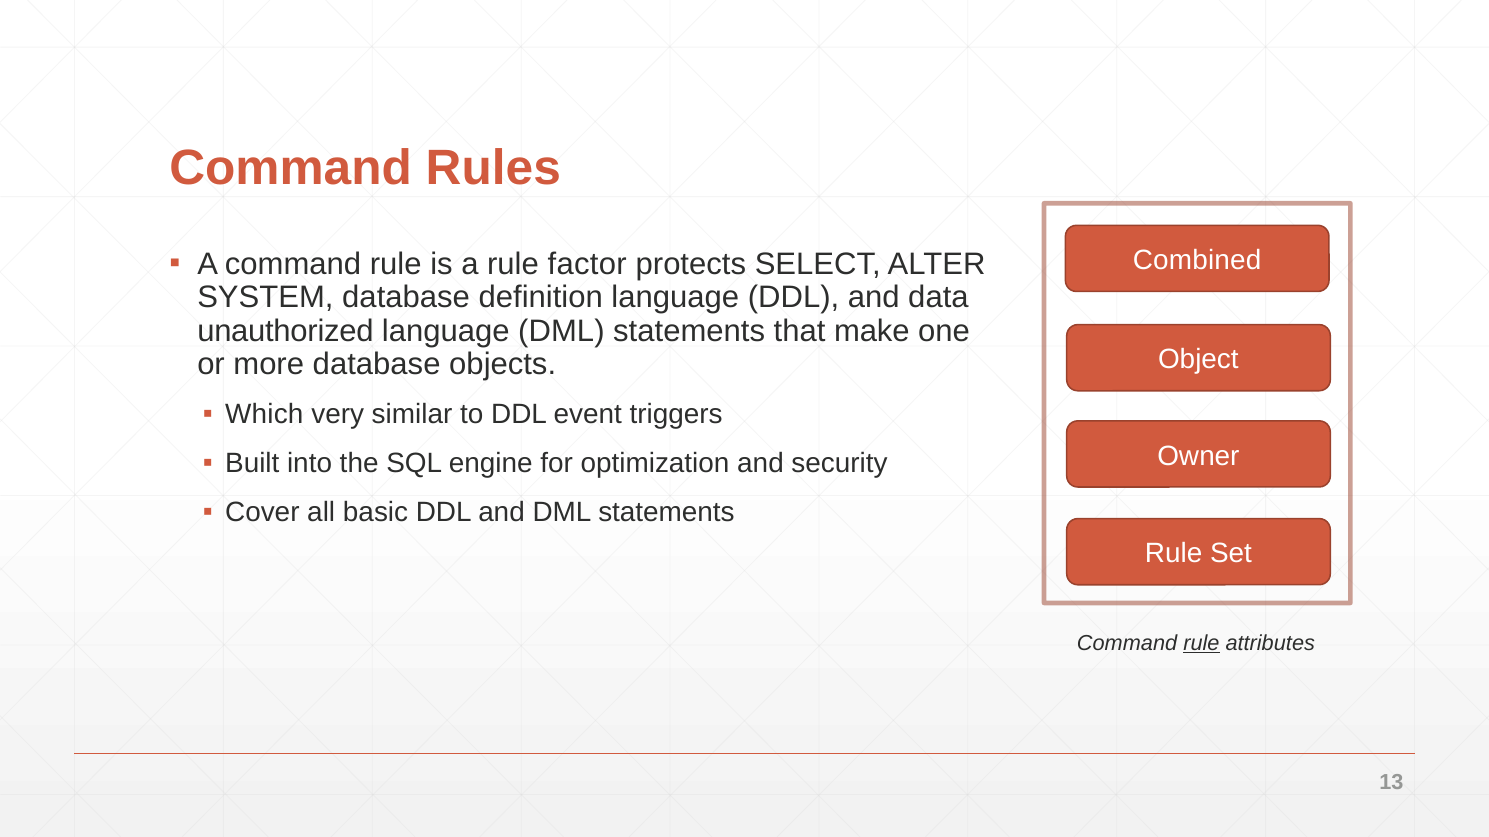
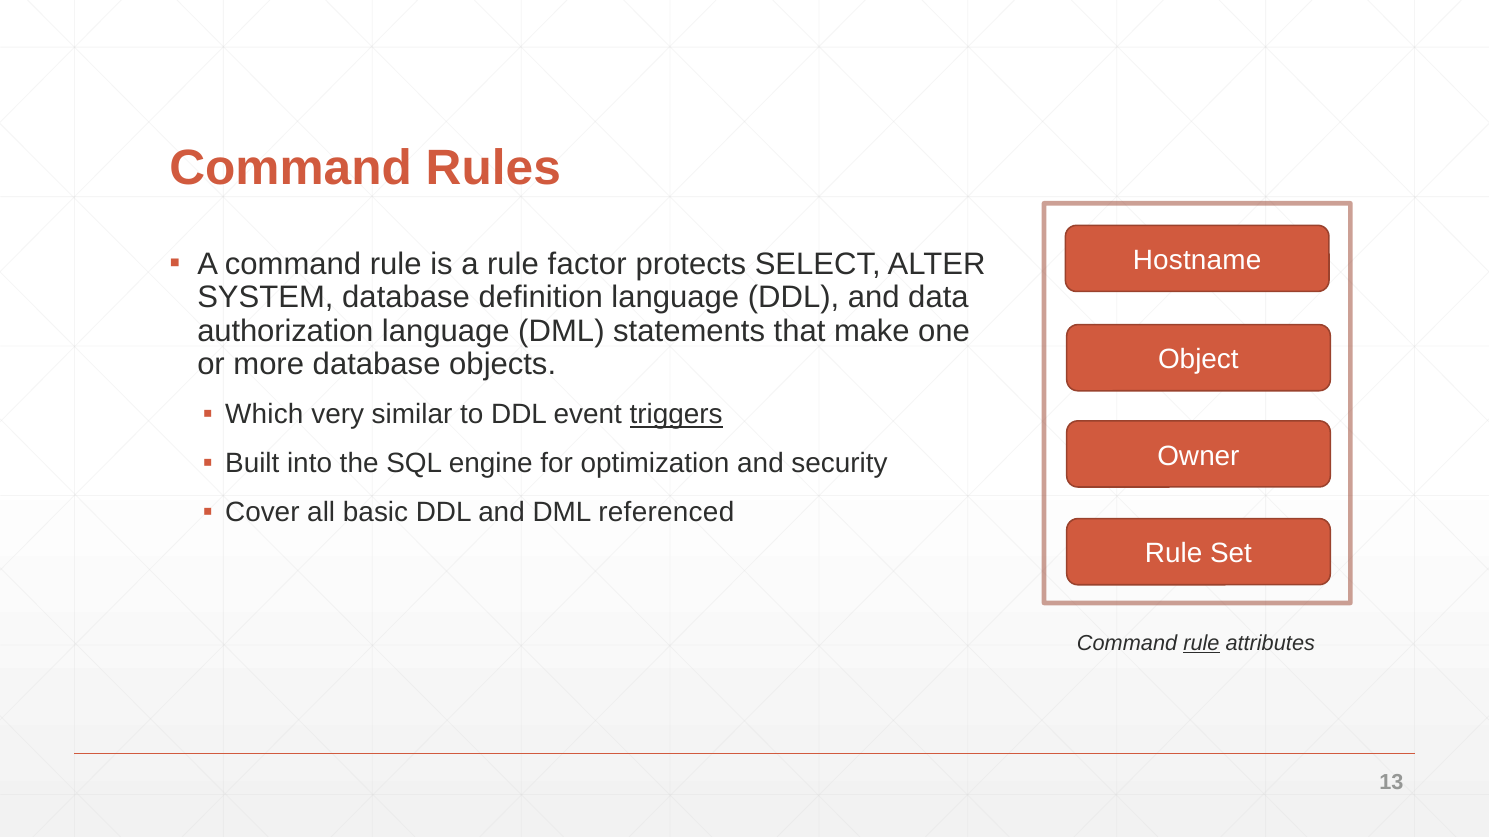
Combined: Combined -> Hostname
unauthorized: unauthorized -> authorization
triggers underline: none -> present
and DML statements: statements -> referenced
